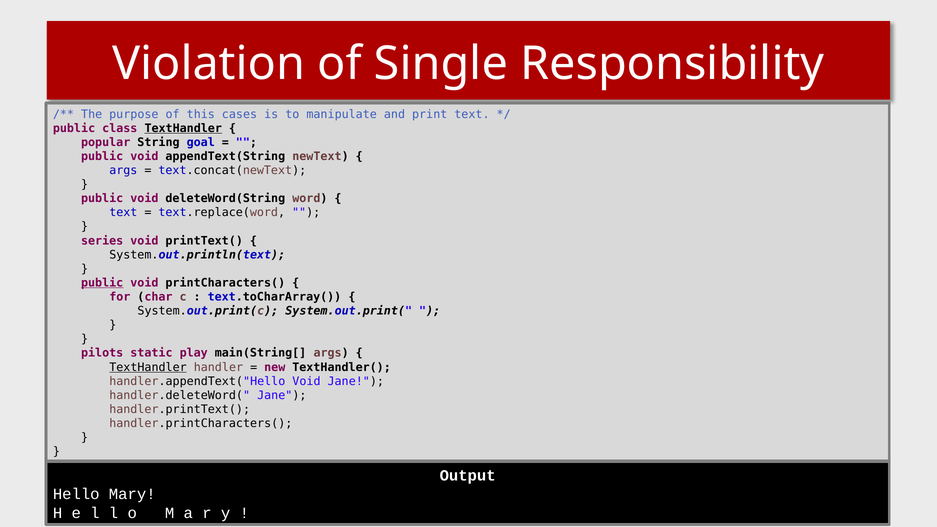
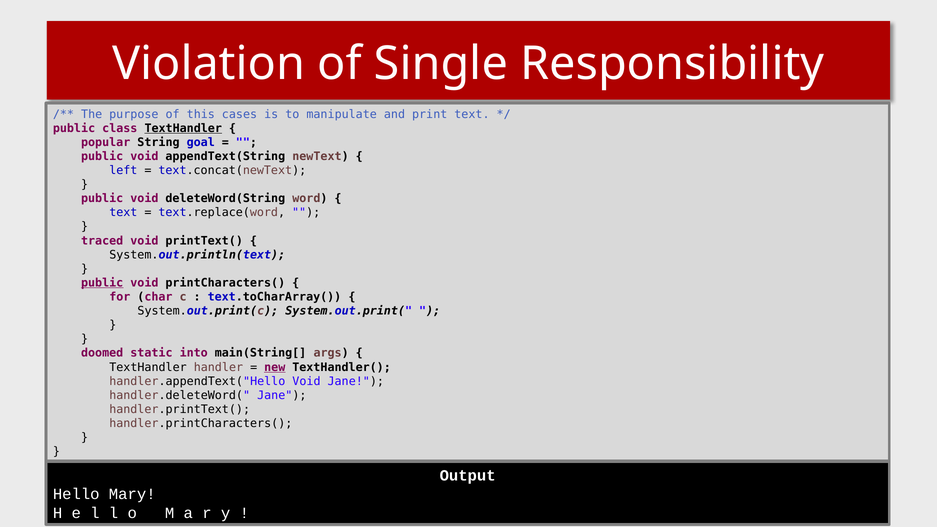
args at (123, 170): args -> left
series: series -> traced
pilots: pilots -> doomed
play: play -> into
TextHandler at (148, 367) underline: present -> none
new underline: none -> present
